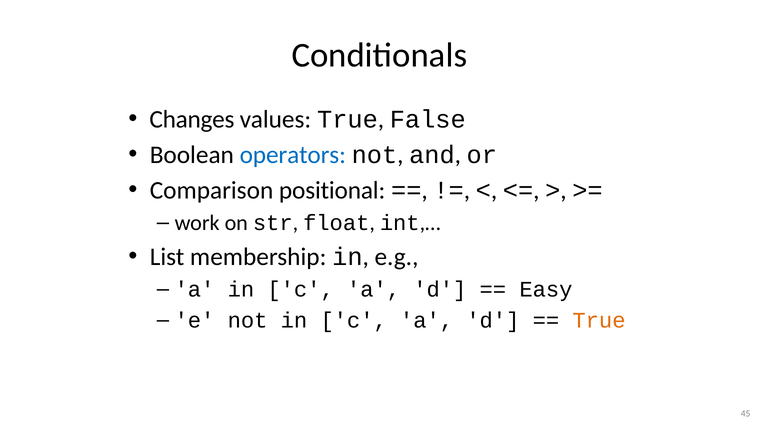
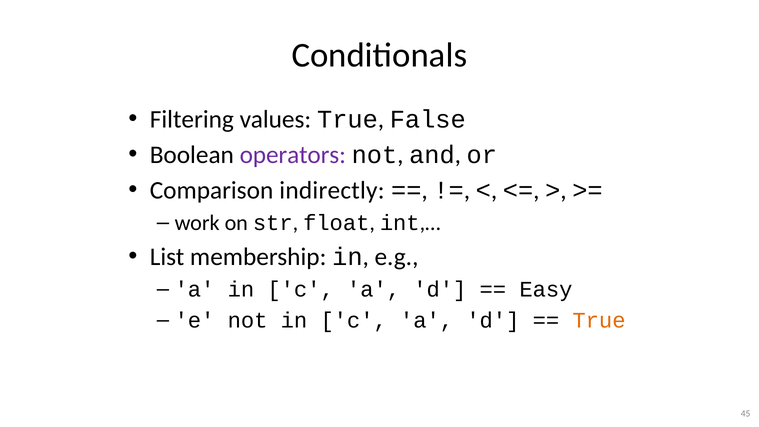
Changes: Changes -> Filtering
operators colour: blue -> purple
positional: positional -> indirectly
